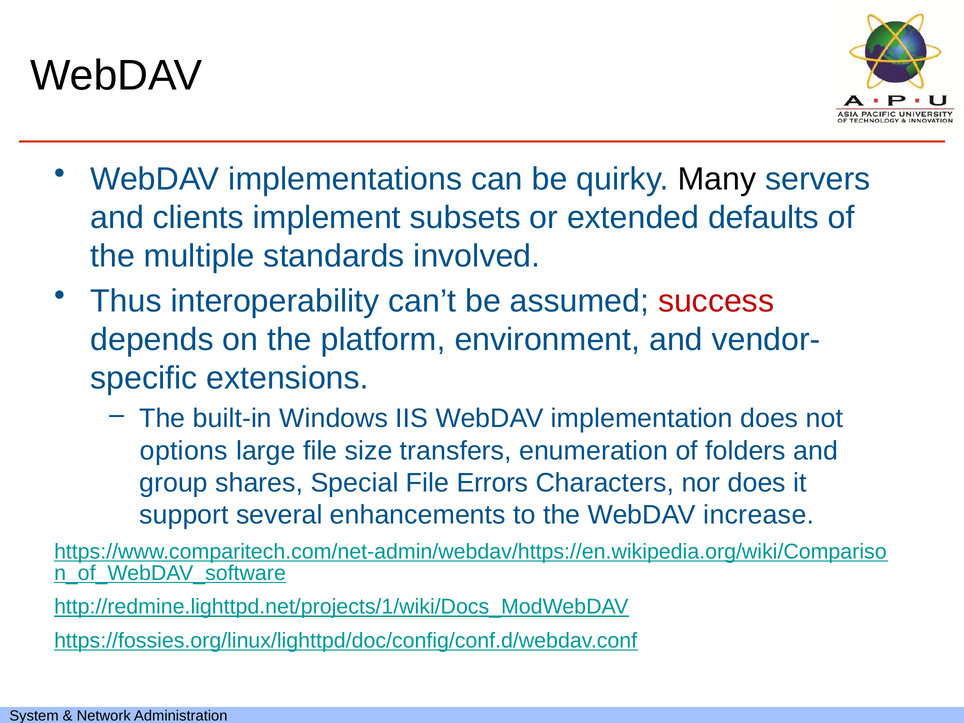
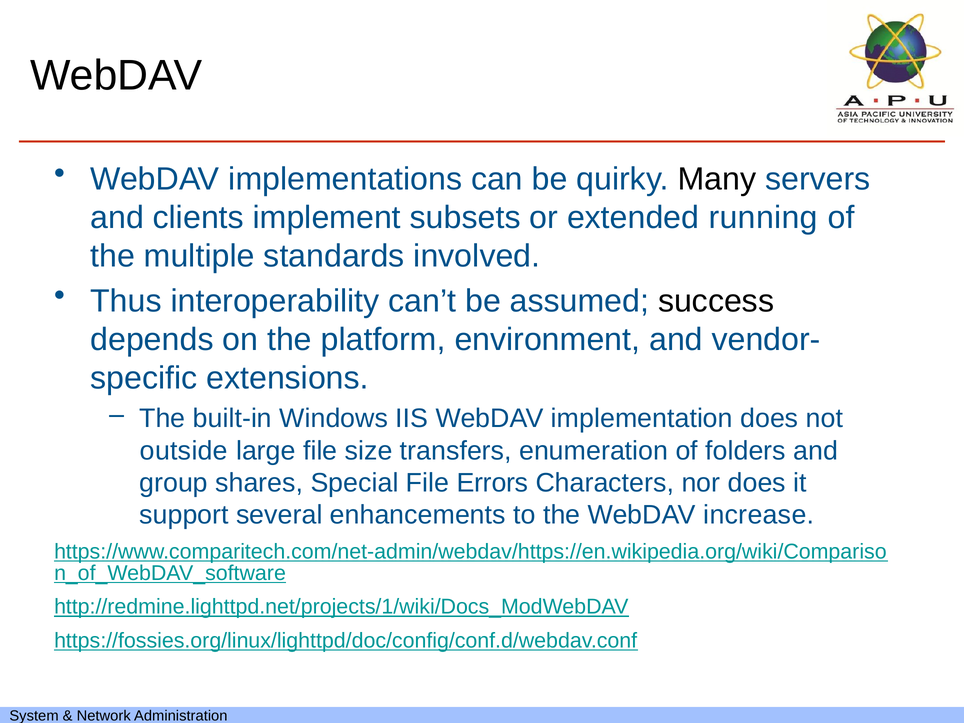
defaults: defaults -> running
success colour: red -> black
options: options -> outside
